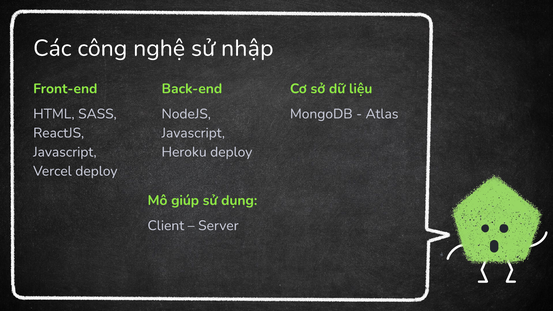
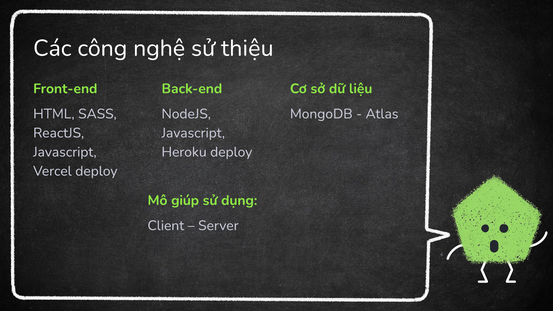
nhập: nhập -> thiệu
